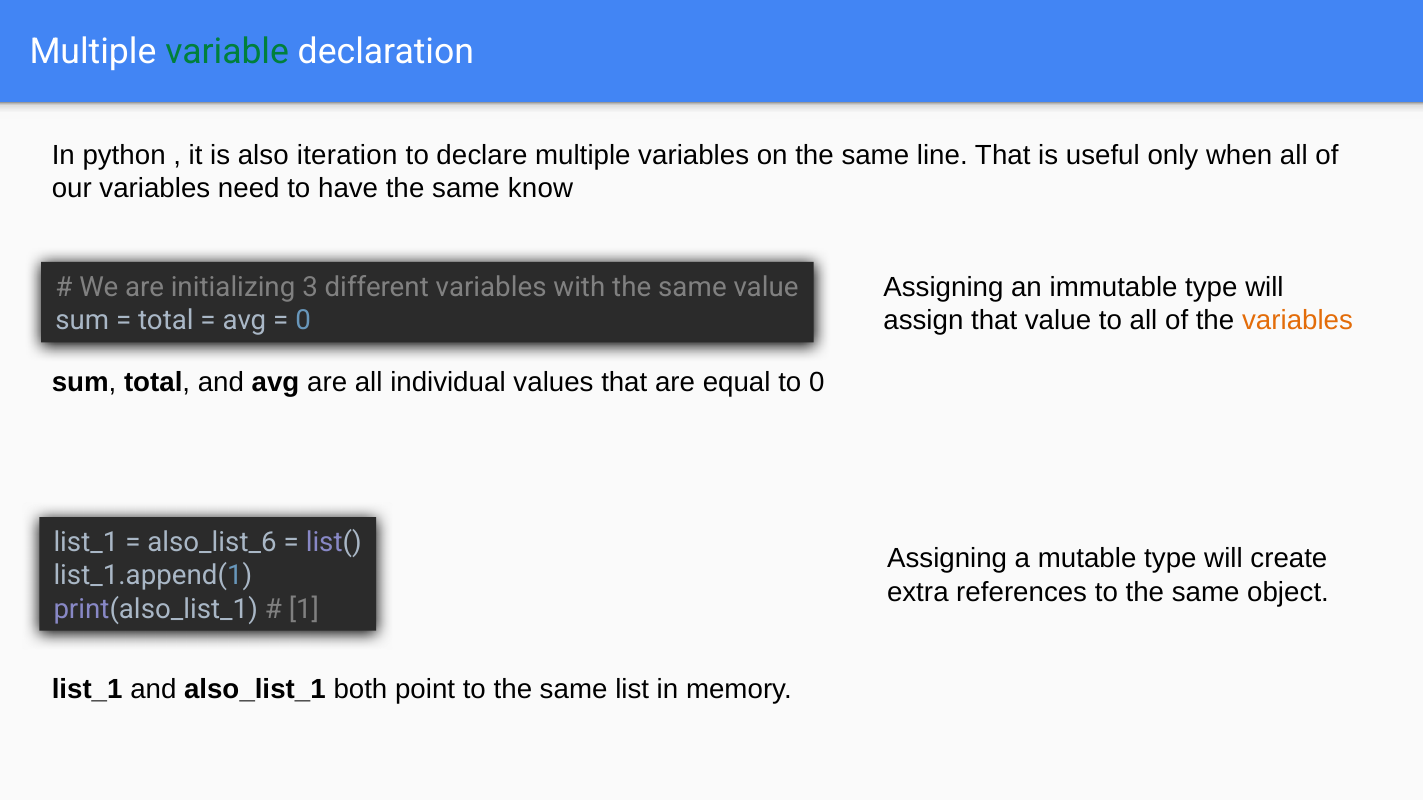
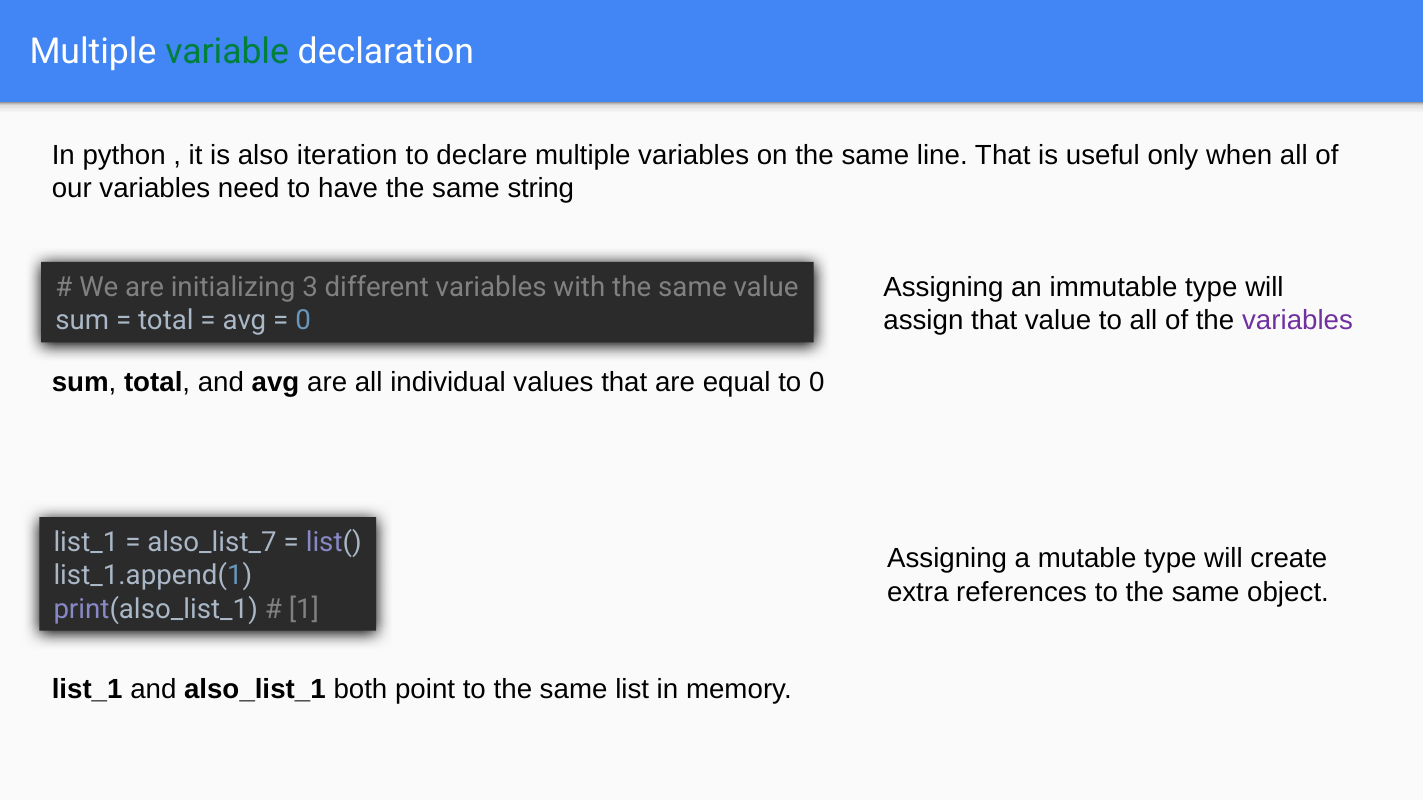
know: know -> string
variables at (1298, 320) colour: orange -> purple
also_list_6: also_list_6 -> also_list_7
